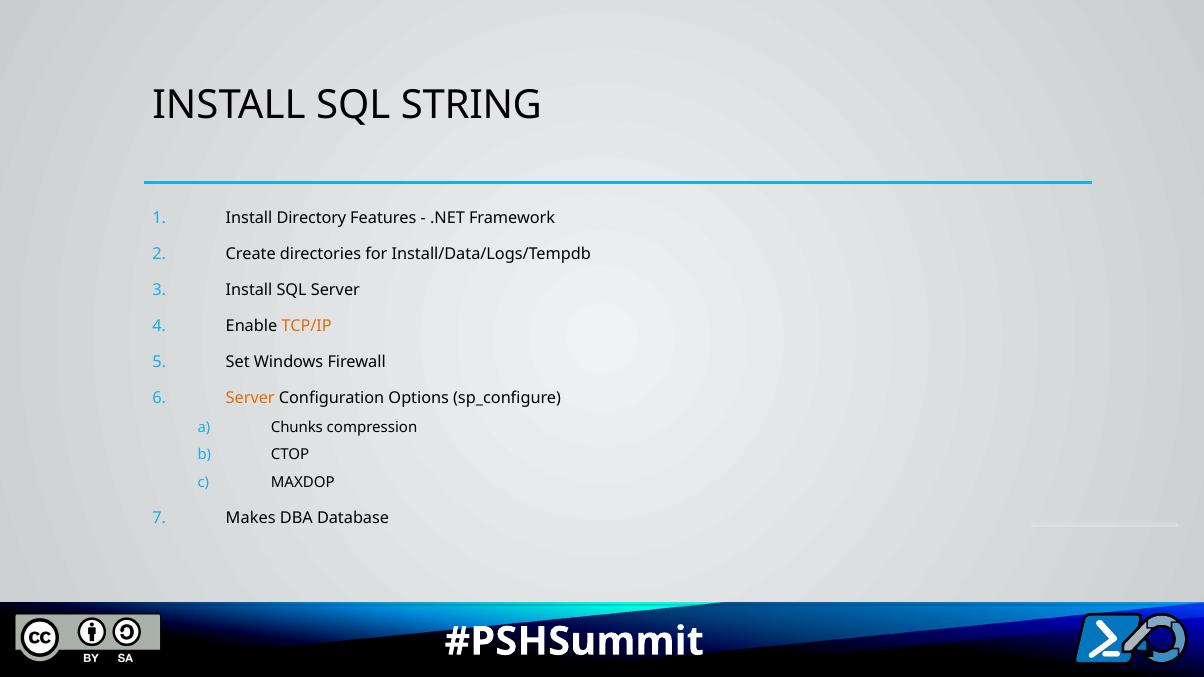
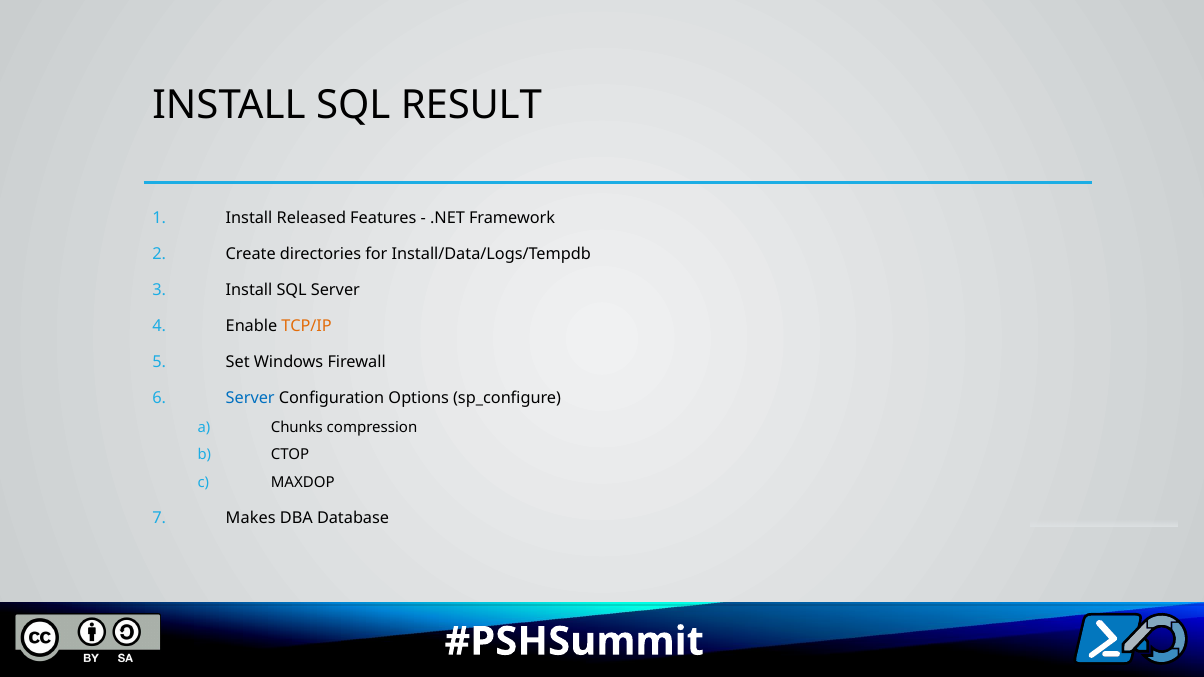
STRING: STRING -> RESULT
Directory: Directory -> Released
Server at (250, 399) colour: orange -> blue
